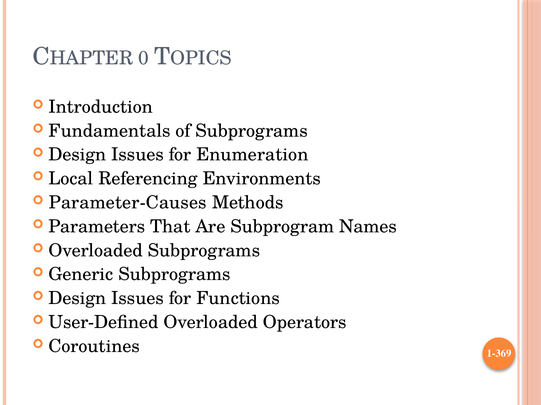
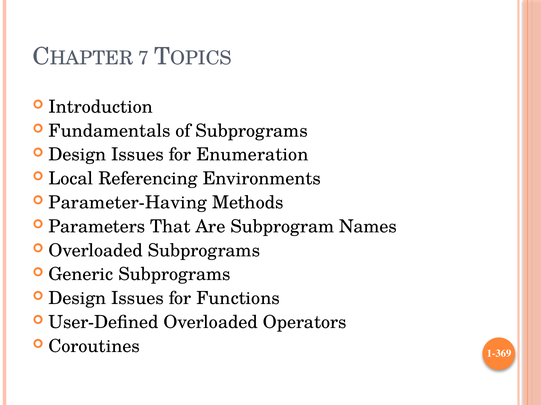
0: 0 -> 7
Parameter-Causes: Parameter-Causes -> Parameter-Having
